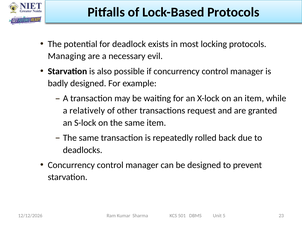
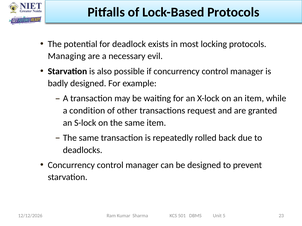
relatively: relatively -> condition
